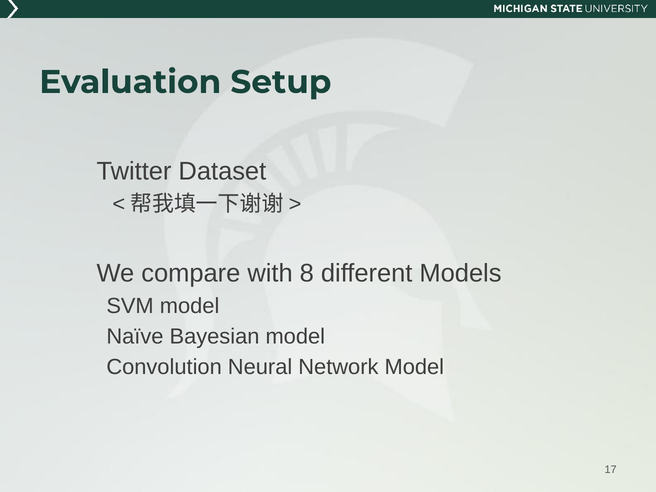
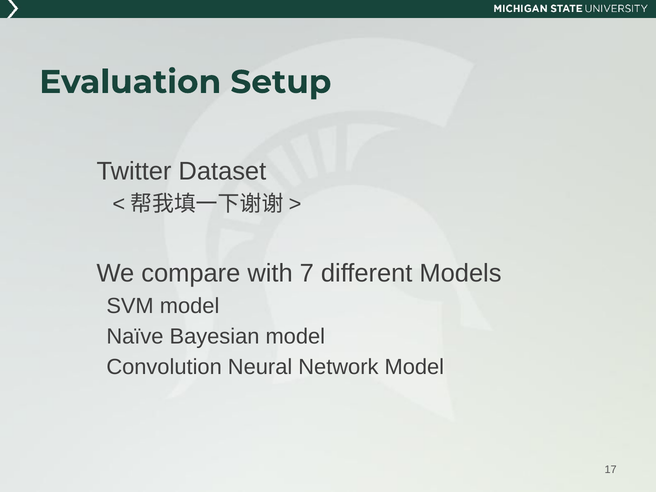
8: 8 -> 7
